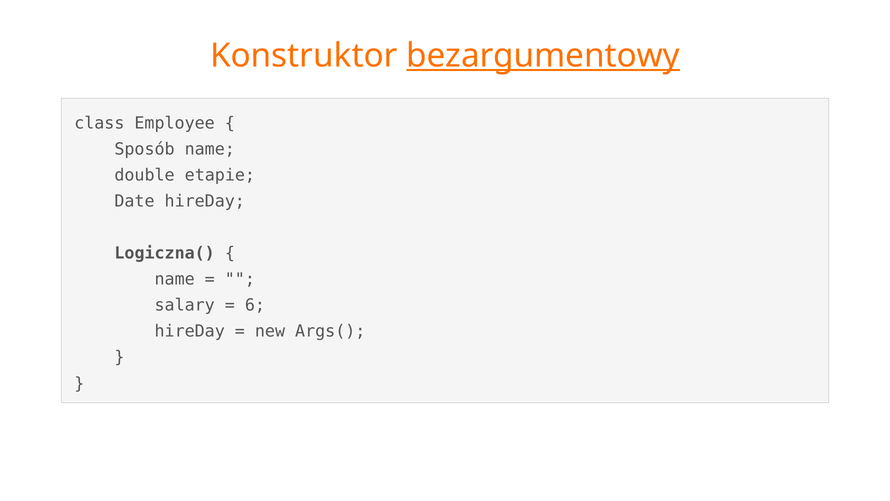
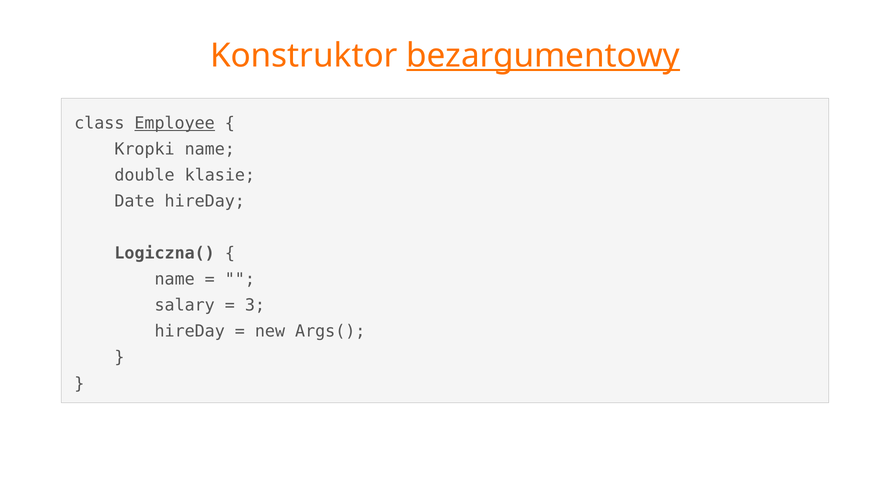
Employee underline: none -> present
Sposób: Sposób -> Kropki
etapie: etapie -> klasie
6: 6 -> 3
